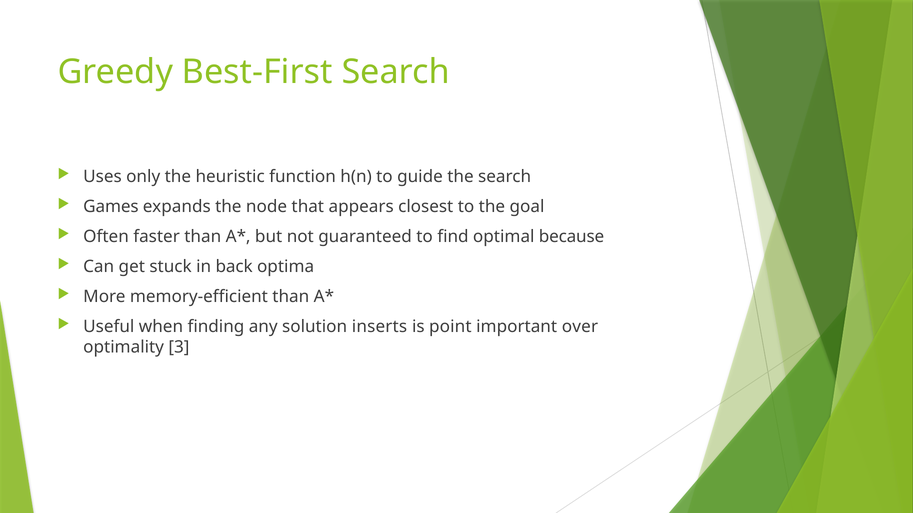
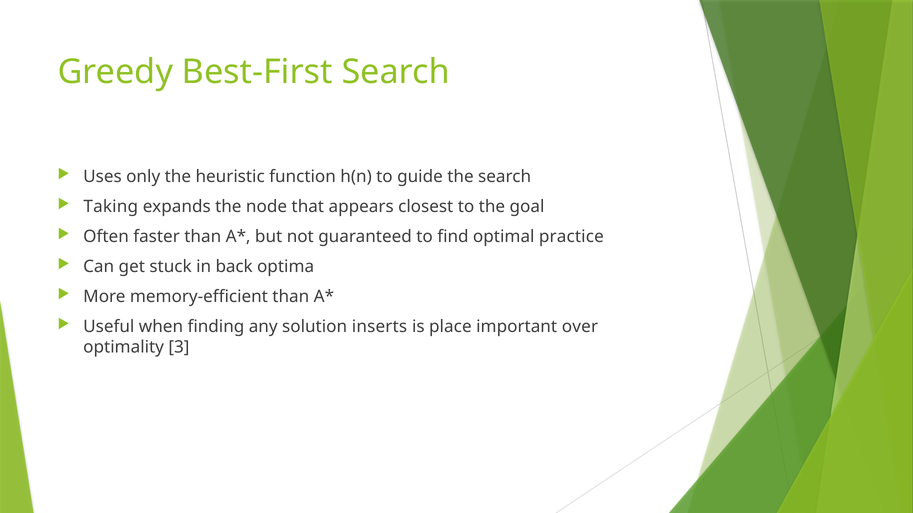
Games: Games -> Taking
because: because -> practice
point: point -> place
